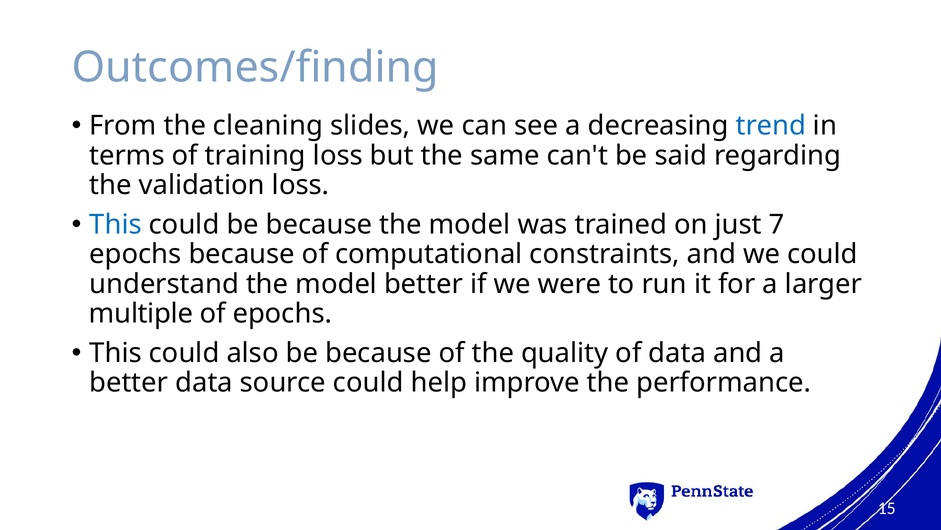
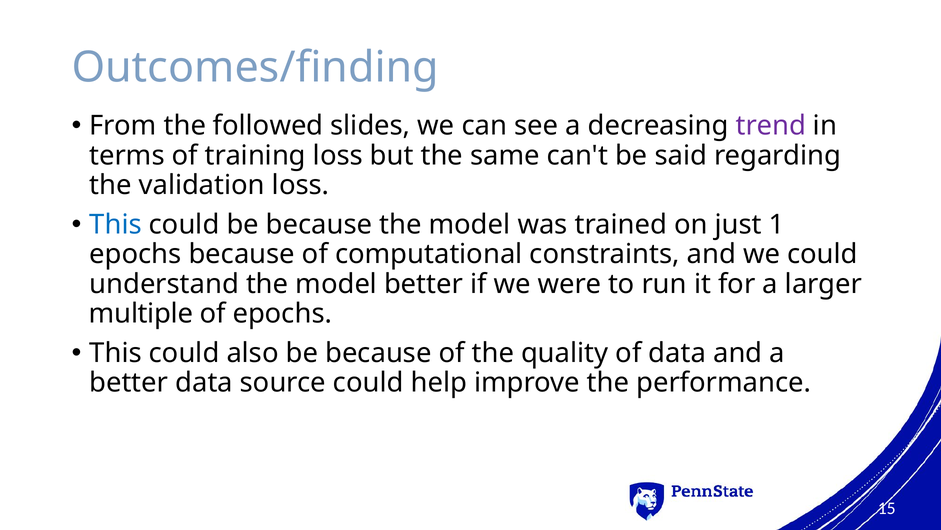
cleaning: cleaning -> followed
trend colour: blue -> purple
7: 7 -> 1
